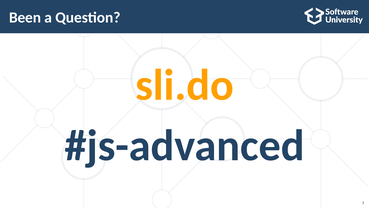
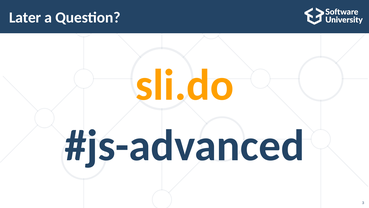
Been: Been -> Later
